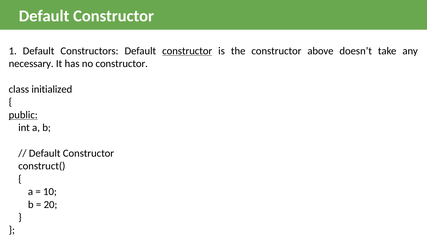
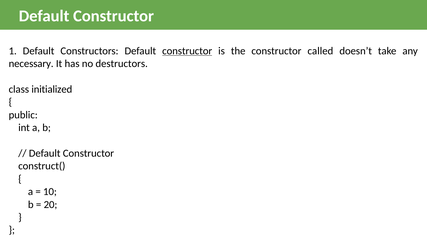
above: above -> called
no constructor: constructor -> destructors
public underline: present -> none
